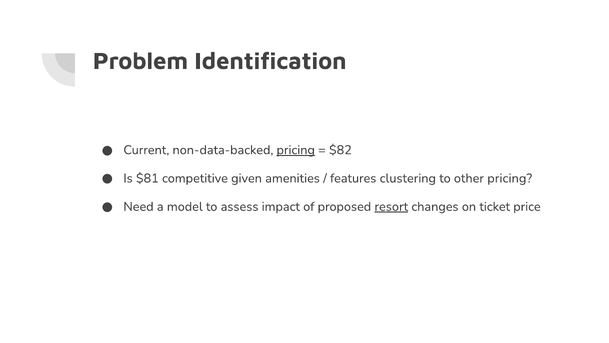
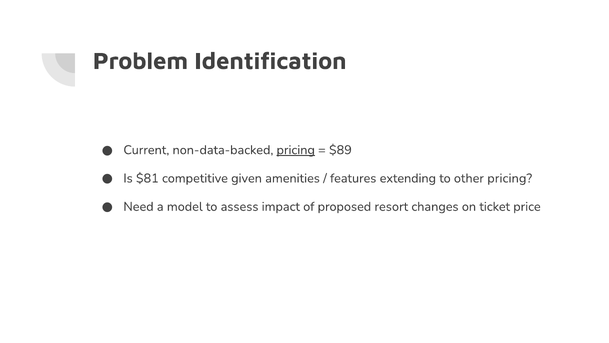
$82: $82 -> $89
clustering: clustering -> extending
resort underline: present -> none
